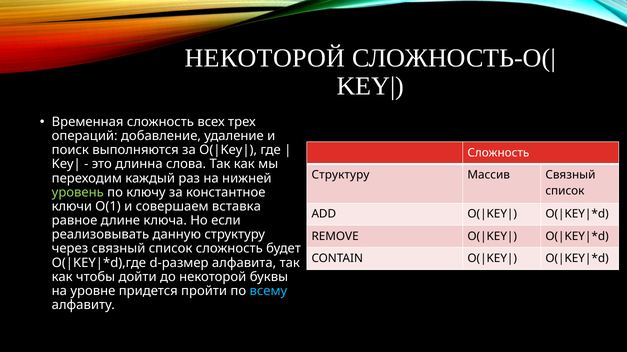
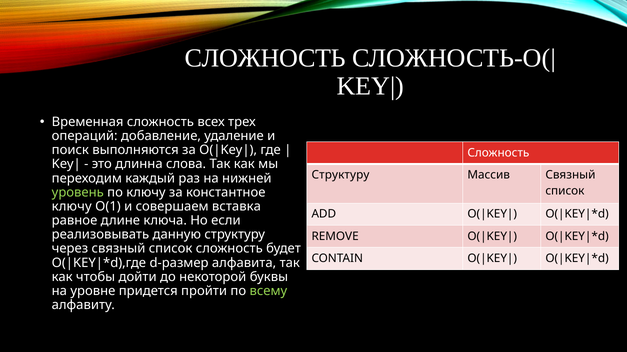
НЕКОТОРОЙ at (265, 58): НЕКОТОРОЙ -> СЛОЖНОСТЬ
ключи at (72, 207): ключи -> ключу
всему colour: light blue -> light green
